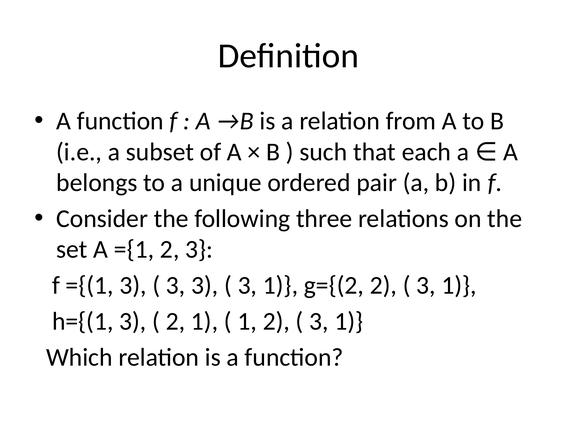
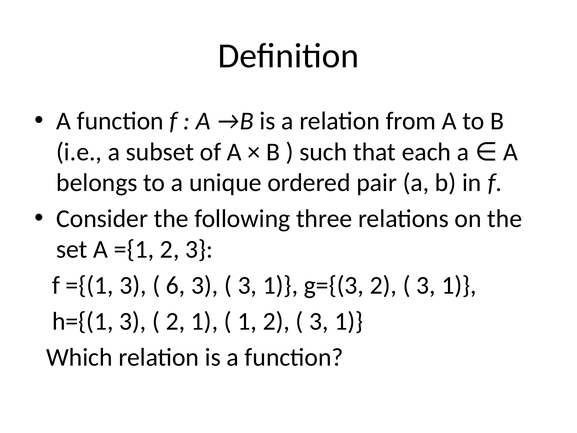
3 at (176, 285): 3 -> 6
g={(2: g={(2 -> g={(3
